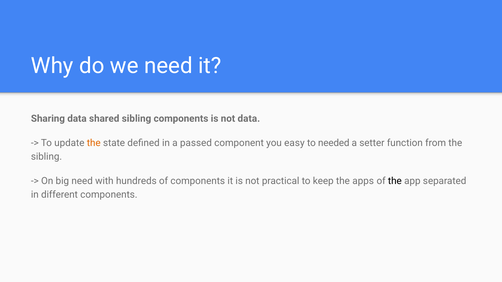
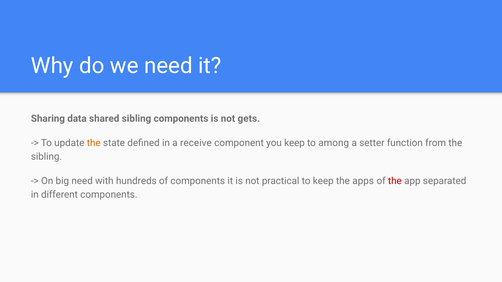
not data: data -> gets
passed: passed -> receive
you easy: easy -> keep
needed: needed -> among
the at (395, 181) colour: black -> red
